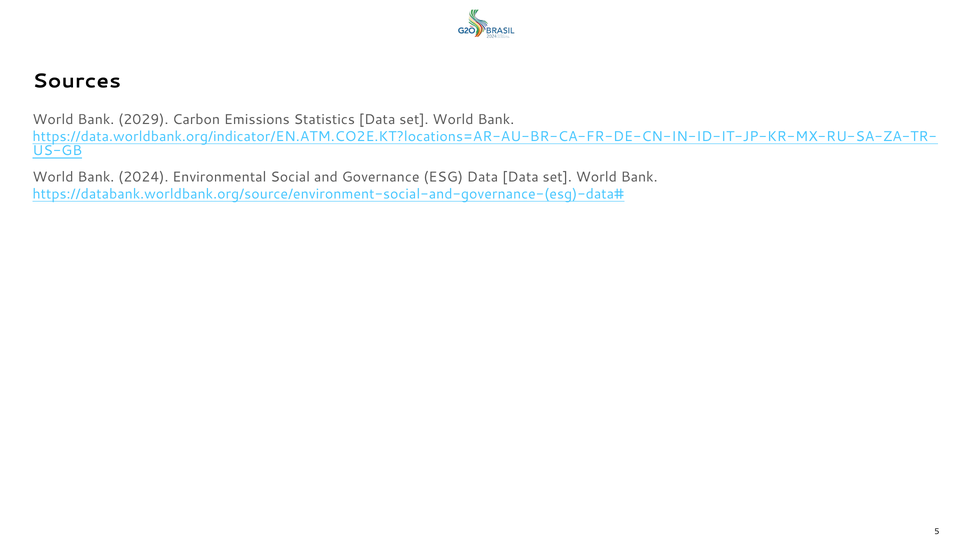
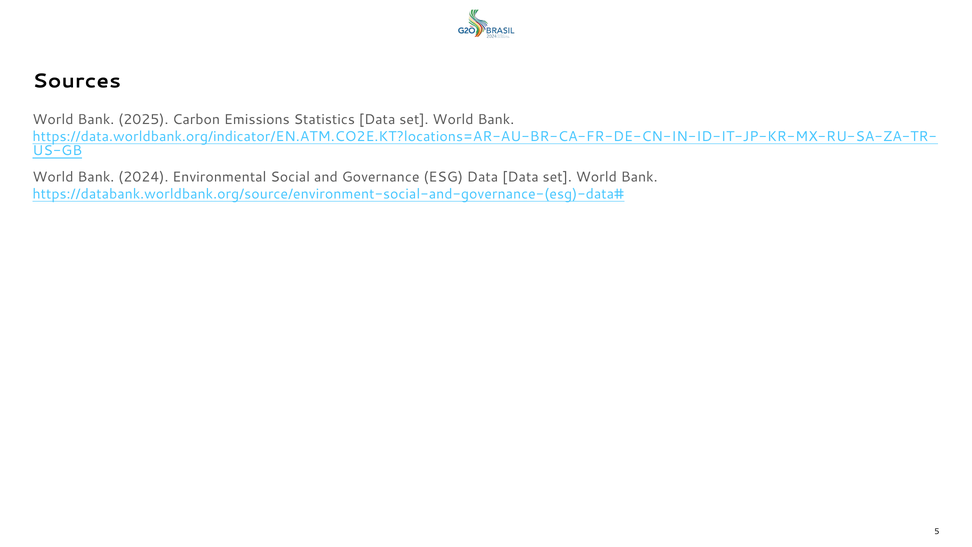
2029: 2029 -> 2025
